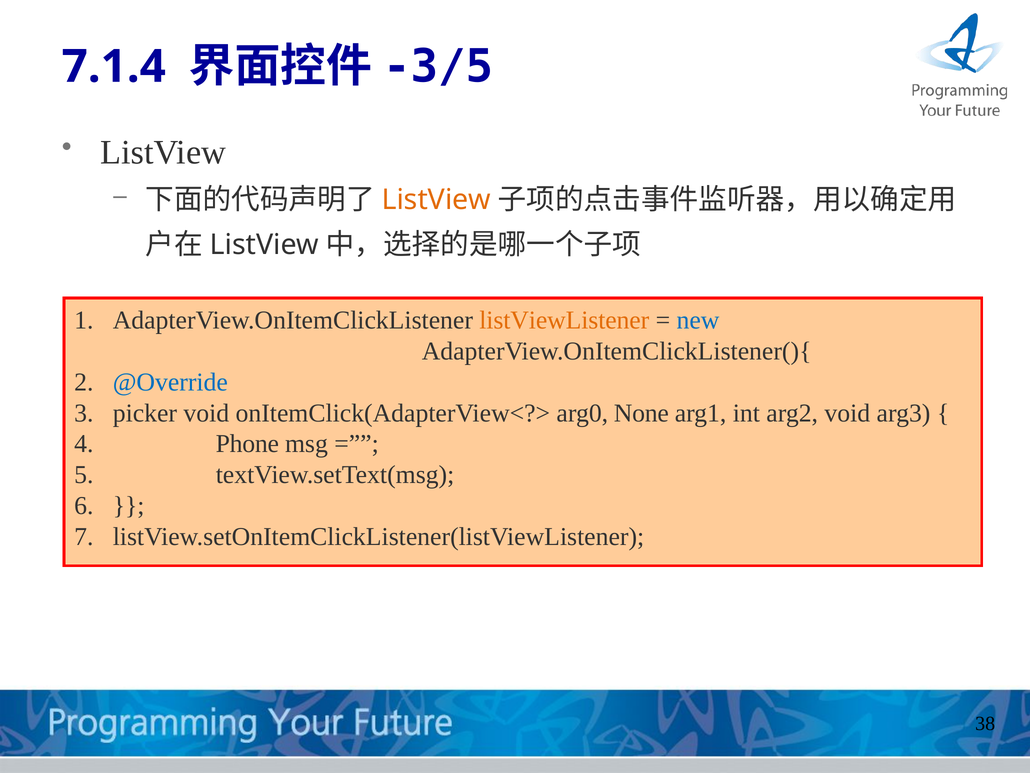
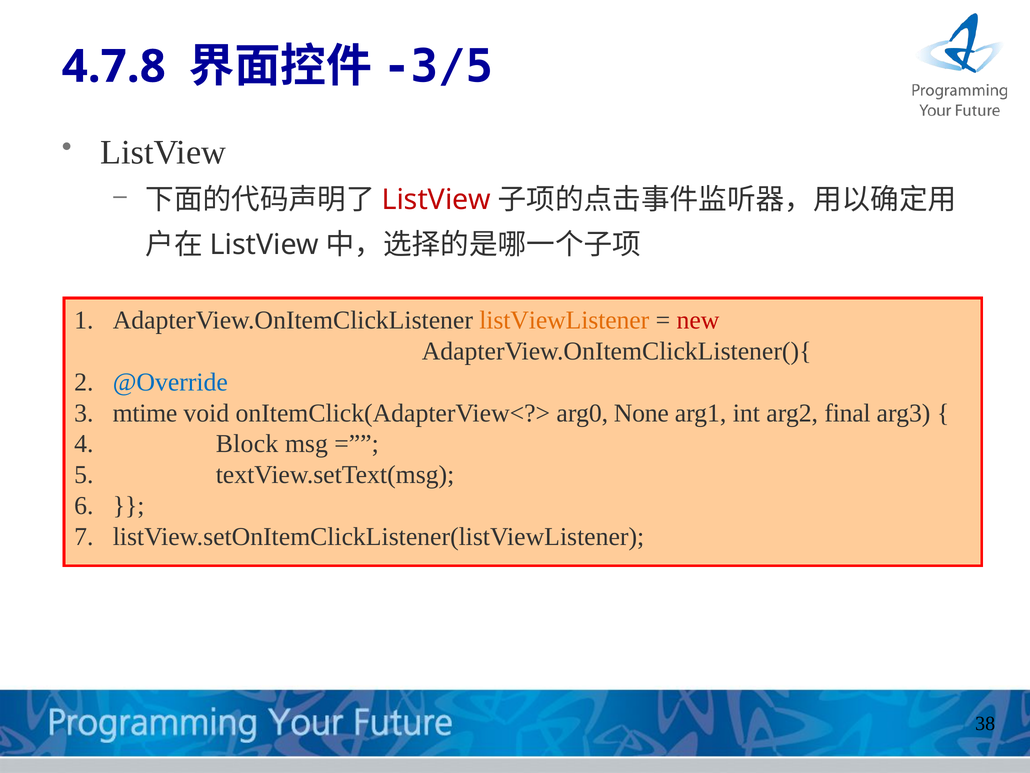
7.1.4: 7.1.4 -> 4.7.8
ListView at (436, 200) colour: orange -> red
new colour: blue -> red
picker: picker -> mtime
arg2 void: void -> final
Phone: Phone -> Block
